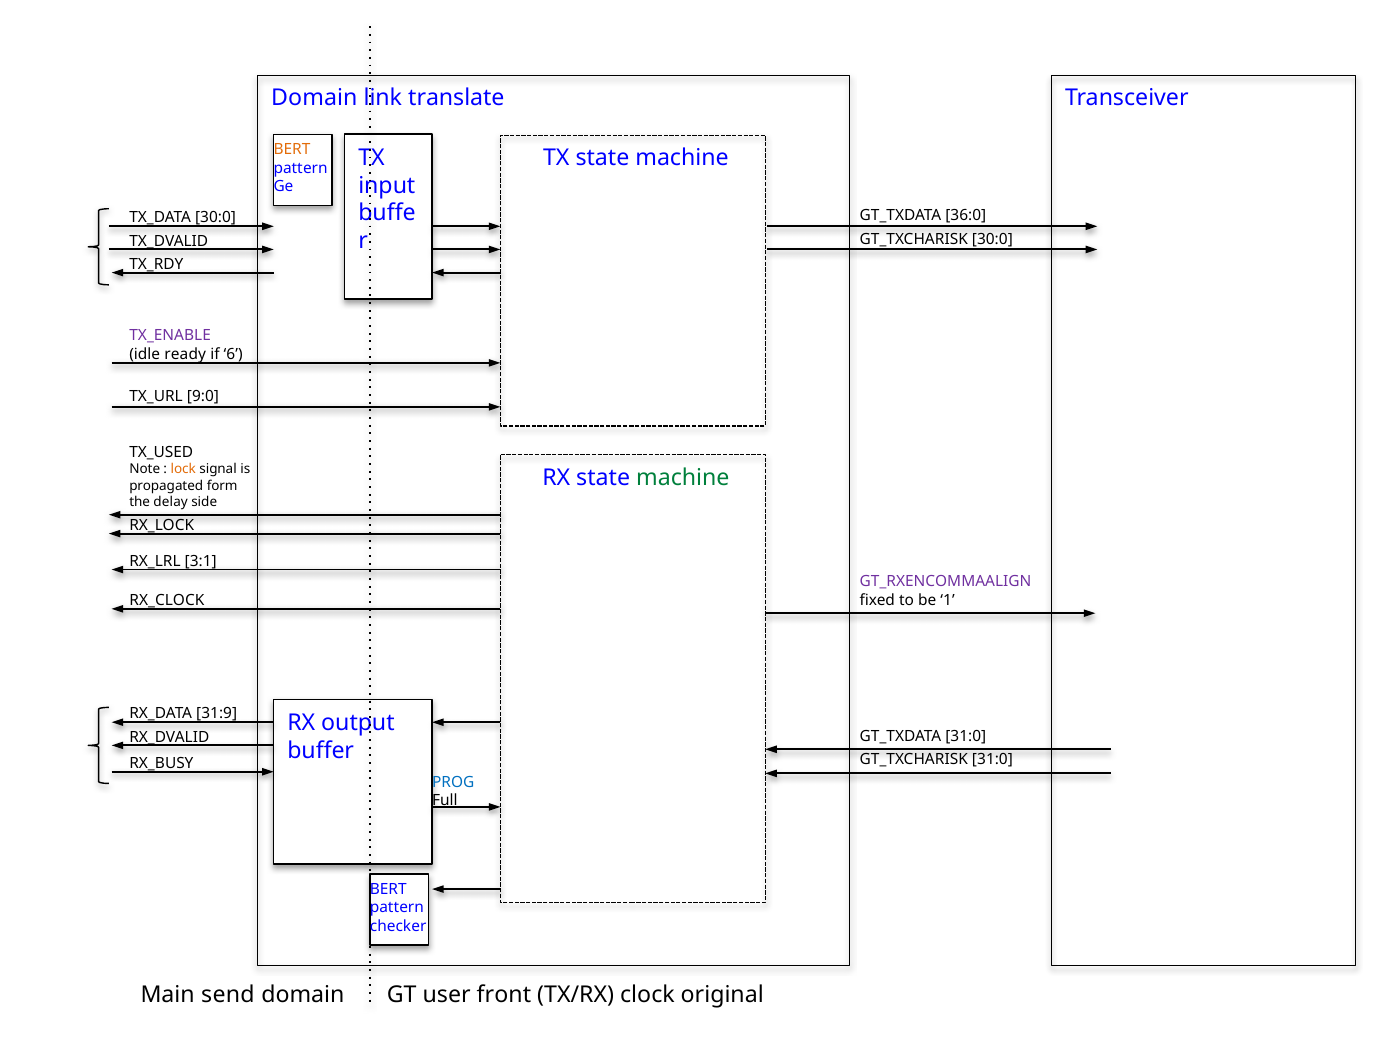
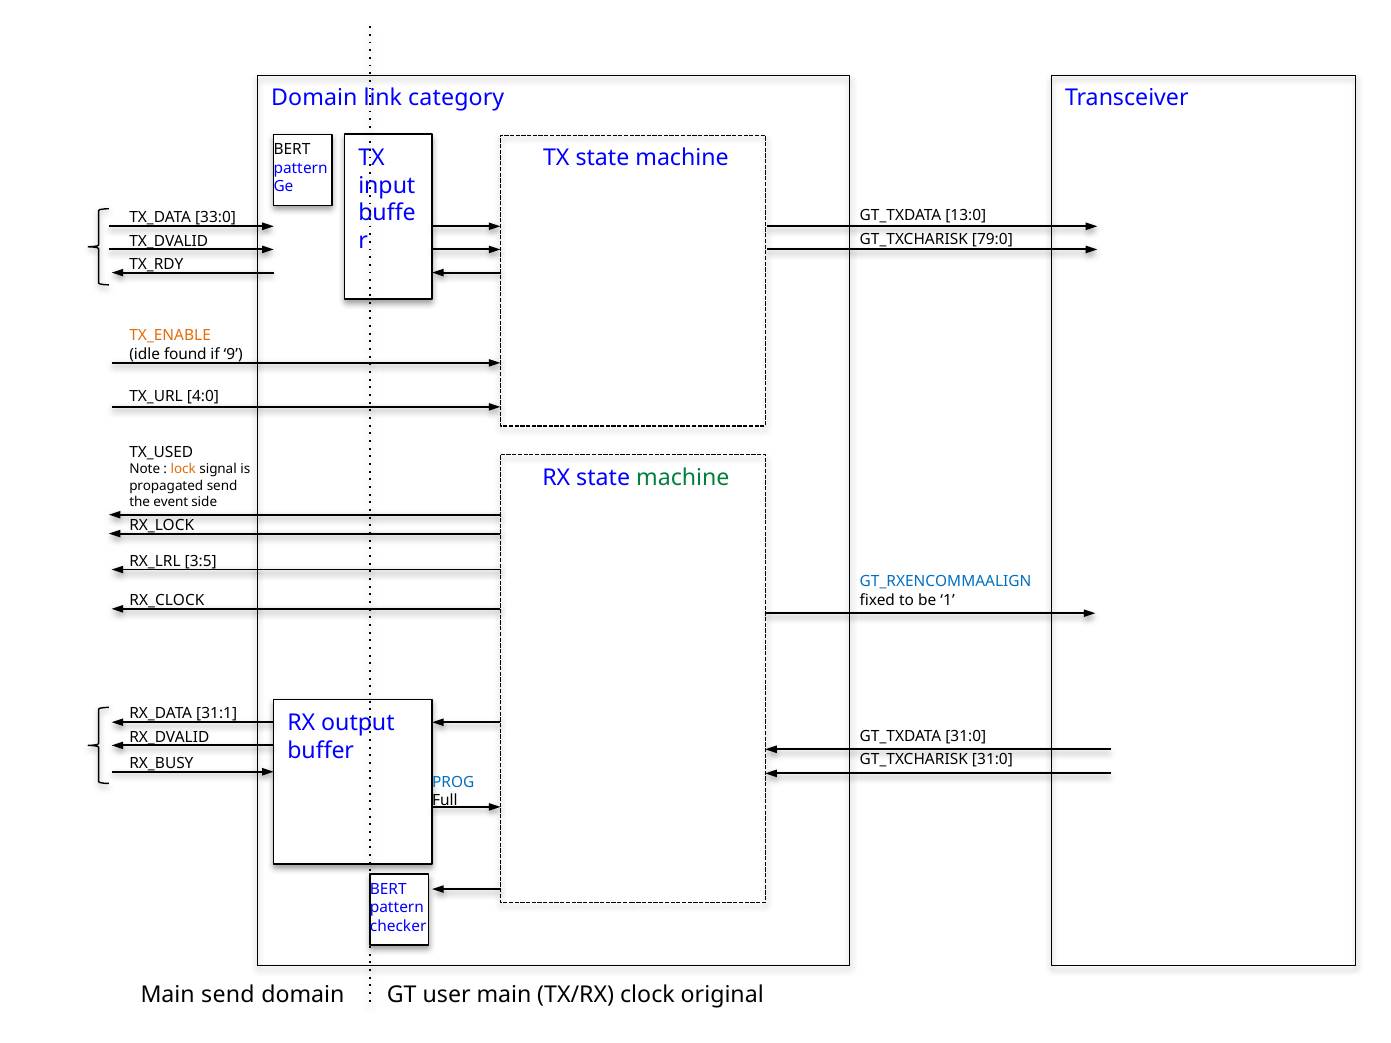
translate: translate -> category
BERT at (292, 150) colour: orange -> black
36:0: 36:0 -> 13:0
TX_DATA 30:0: 30:0 -> 33:0
GT_TXCHARISK 30:0: 30:0 -> 79:0
TX_ENABLE colour: purple -> orange
ready: ready -> found
6: 6 -> 9
9:0: 9:0 -> 4:0
propagated form: form -> send
delay: delay -> event
3:1: 3:1 -> 3:5
GT_RXENCOMMAALIGN colour: purple -> blue
31:9: 31:9 -> 31:1
user front: front -> main
